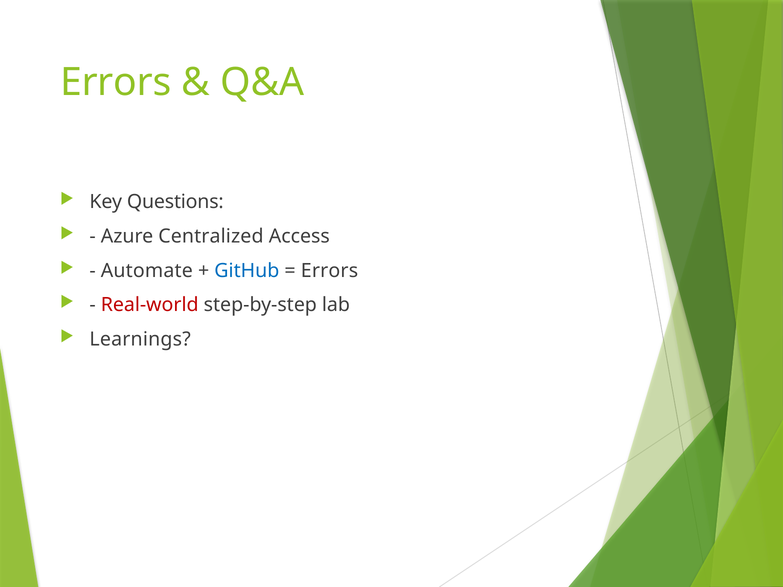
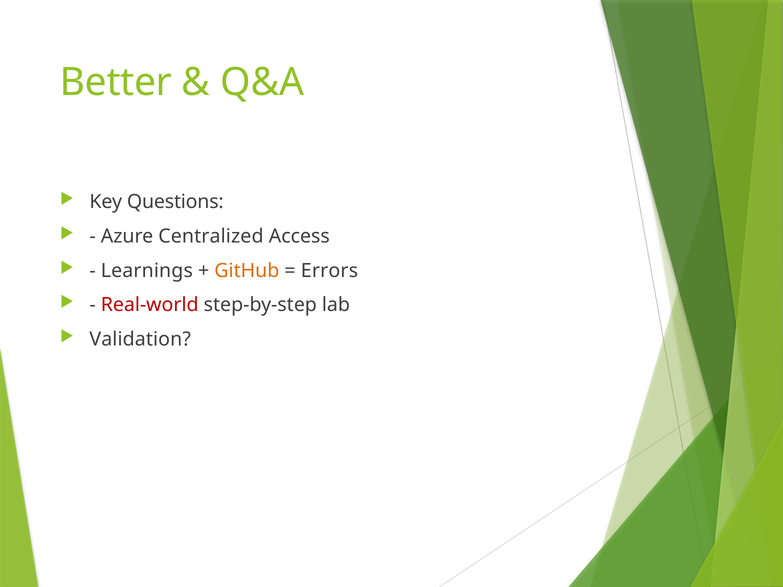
Errors at (116, 82): Errors -> Better
Automate: Automate -> Learnings
GitHub colour: blue -> orange
Learnings: Learnings -> Validation
